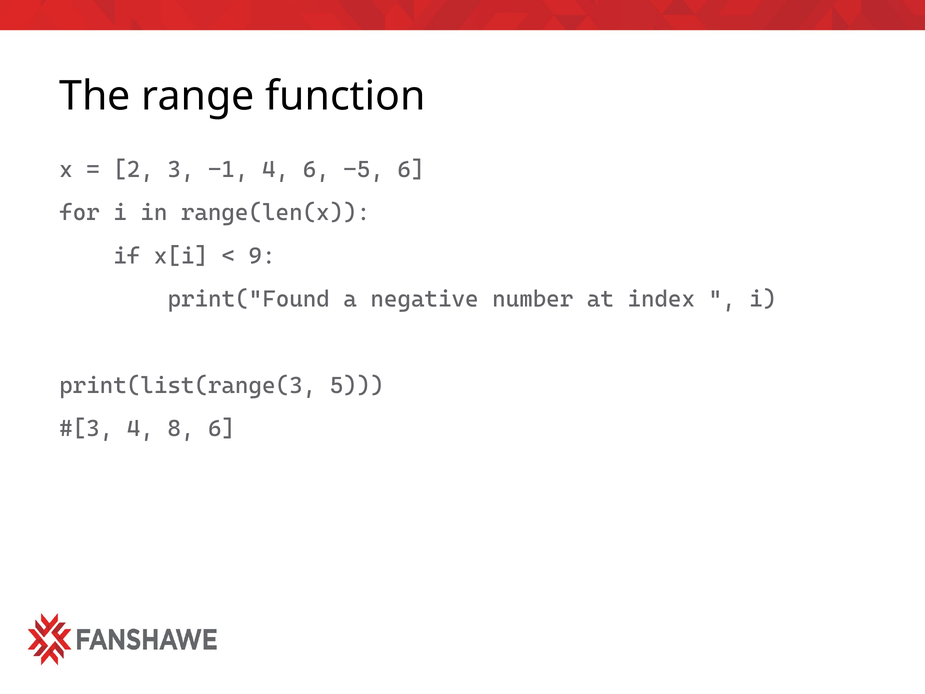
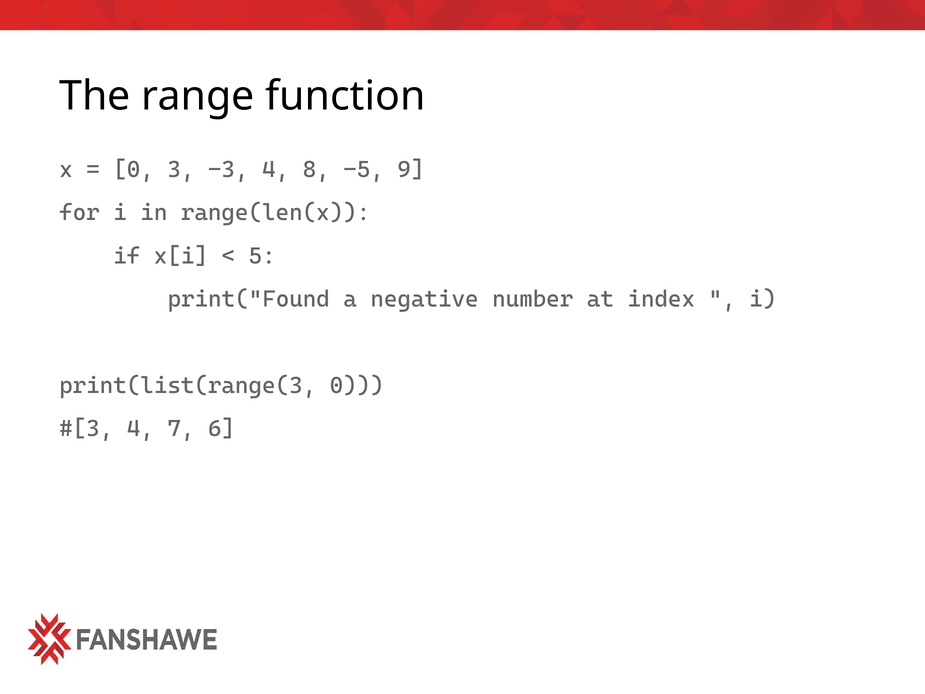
2 at (134, 169): 2 -> 0
-1: -1 -> -3
4 6: 6 -> 8
-5 6: 6 -> 9
9: 9 -> 5
print(list(range(3 5: 5 -> 0
8: 8 -> 7
